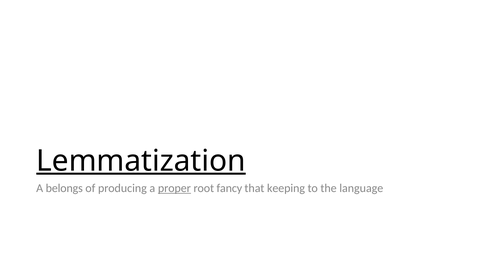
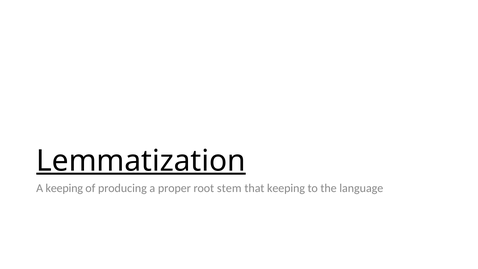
A belongs: belongs -> keeping
proper underline: present -> none
fancy: fancy -> stem
